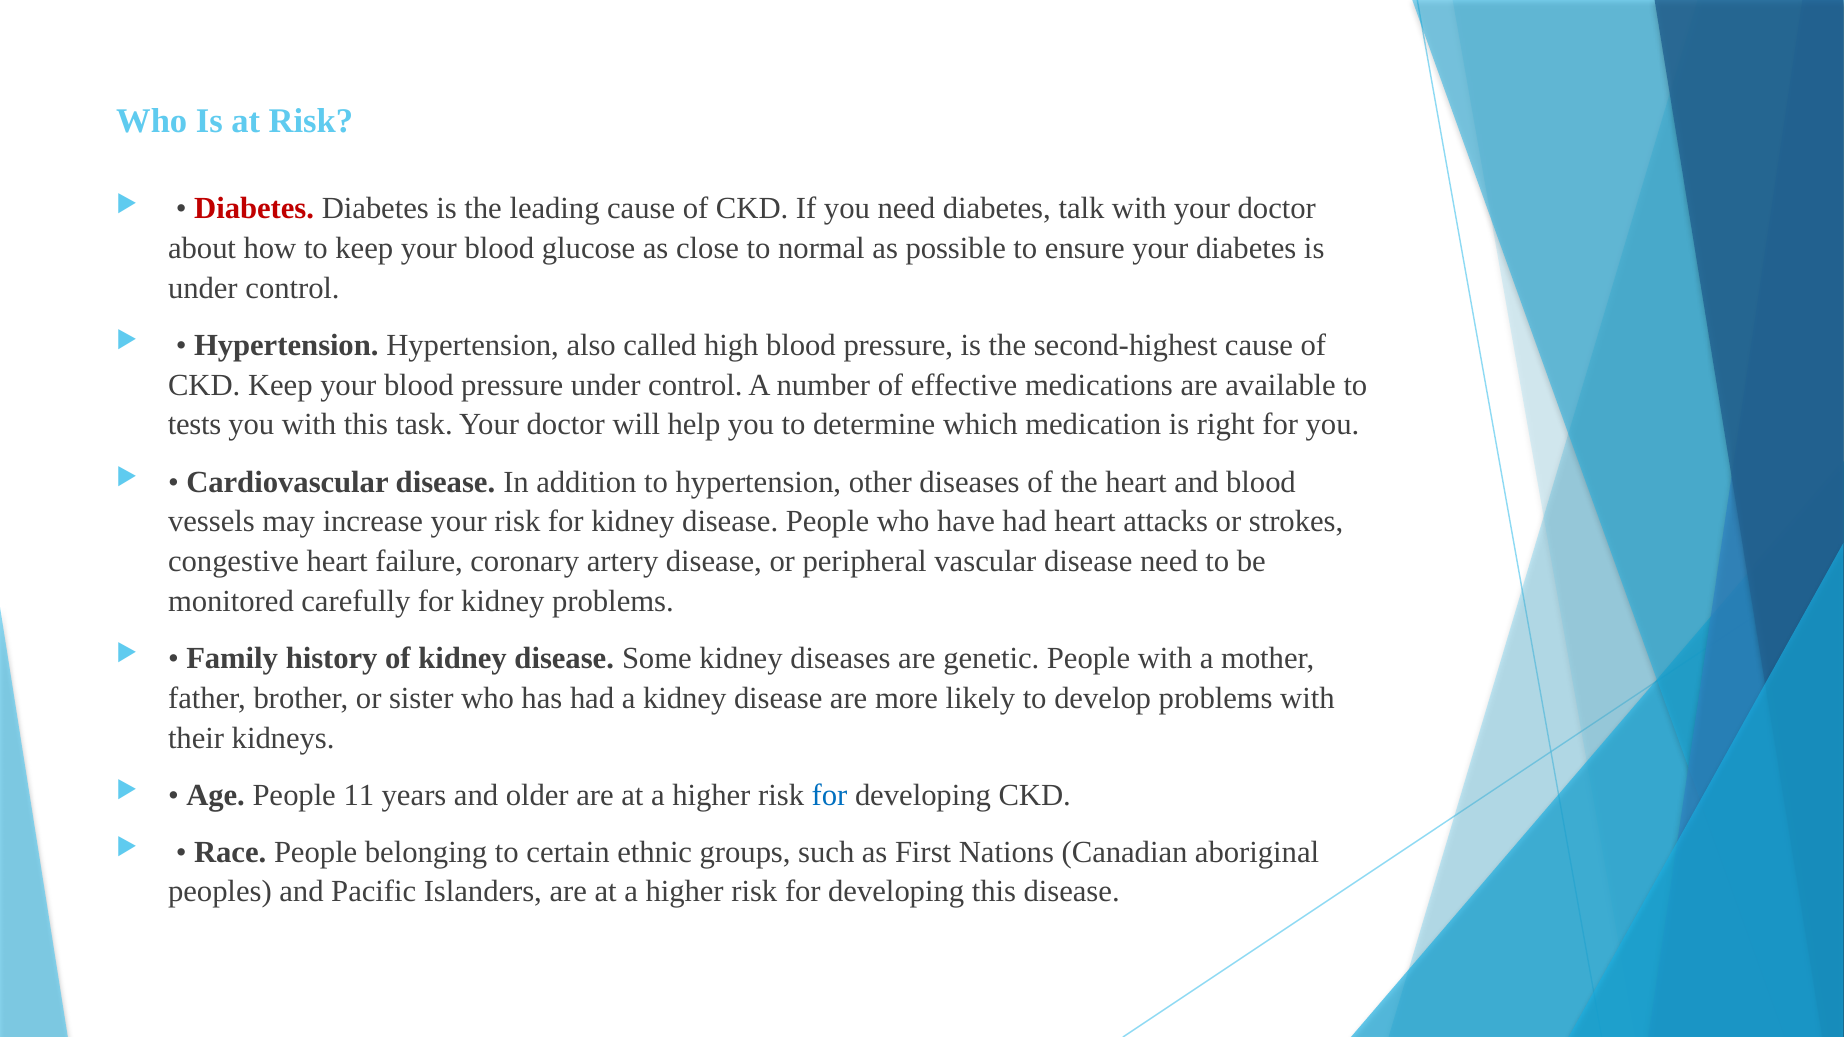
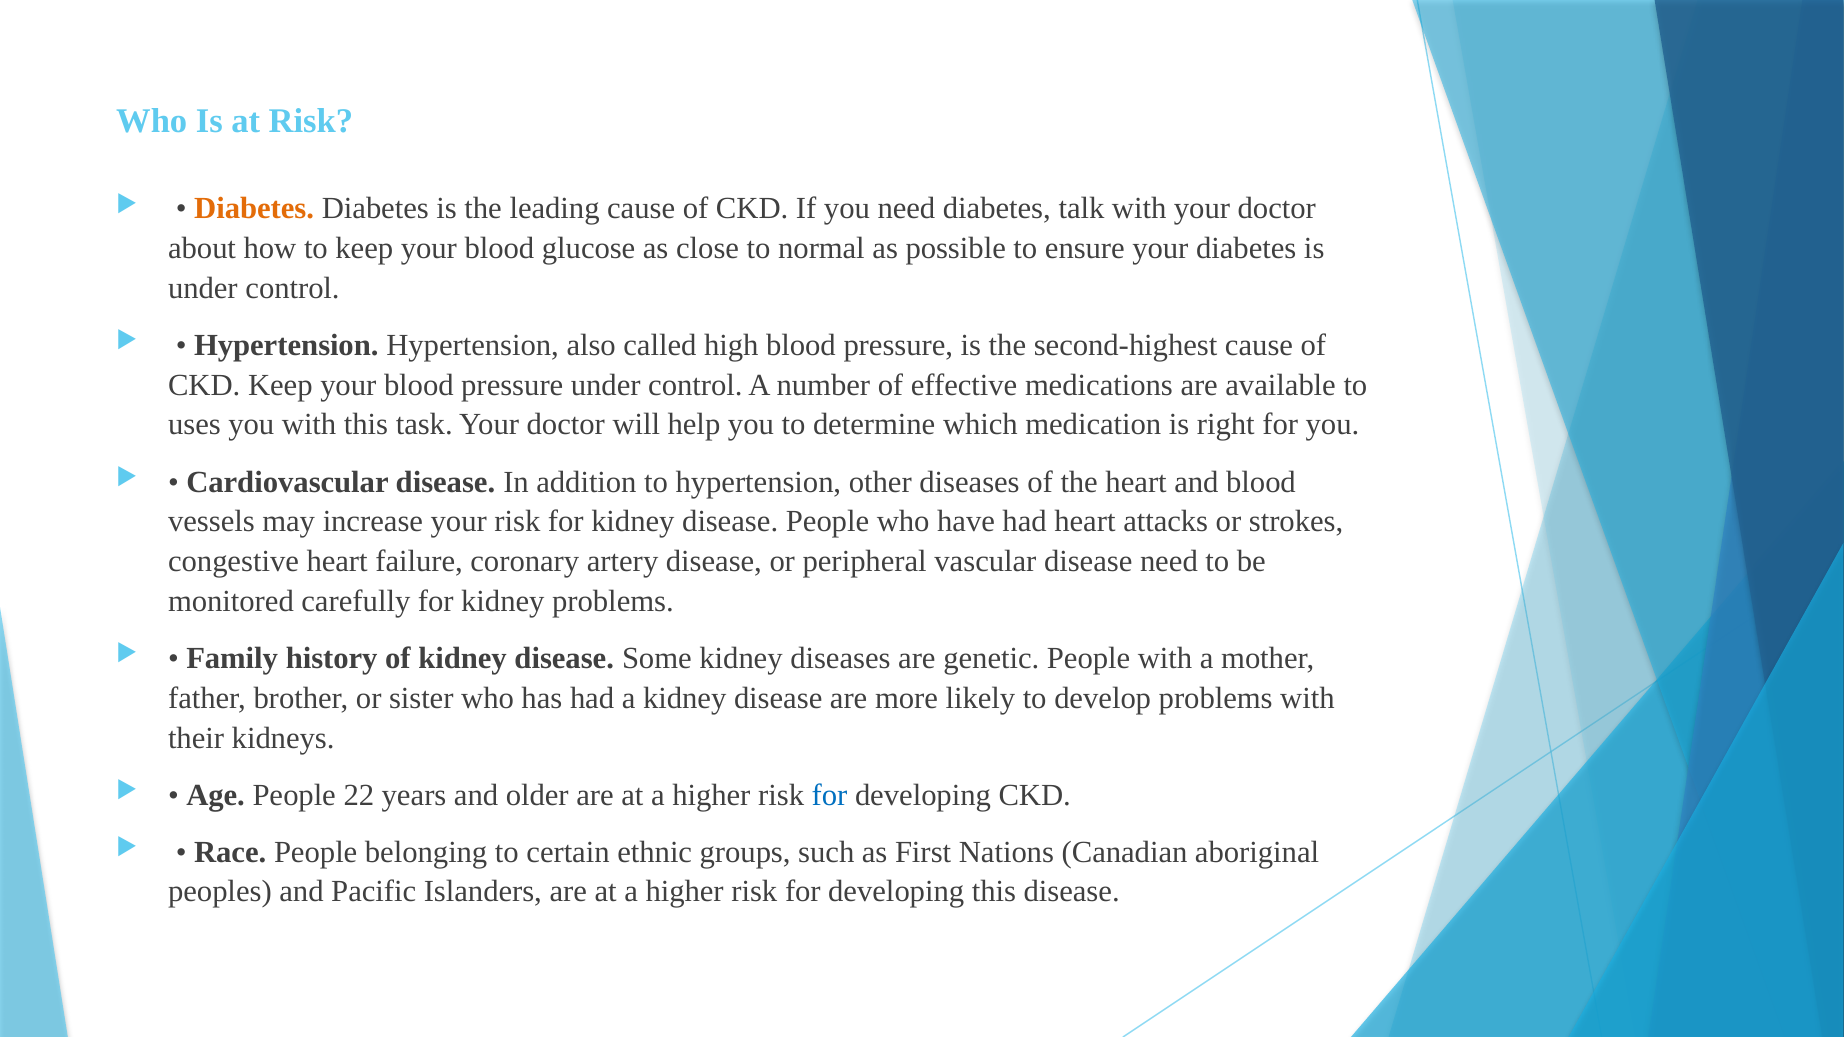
Diabetes at (254, 209) colour: red -> orange
tests: tests -> uses
11: 11 -> 22
